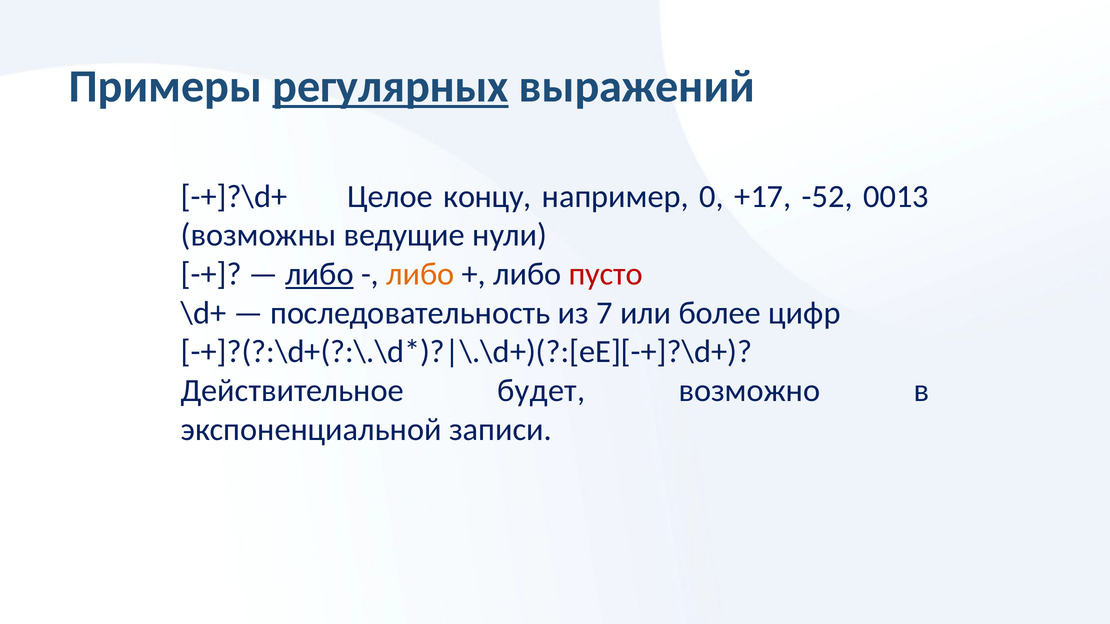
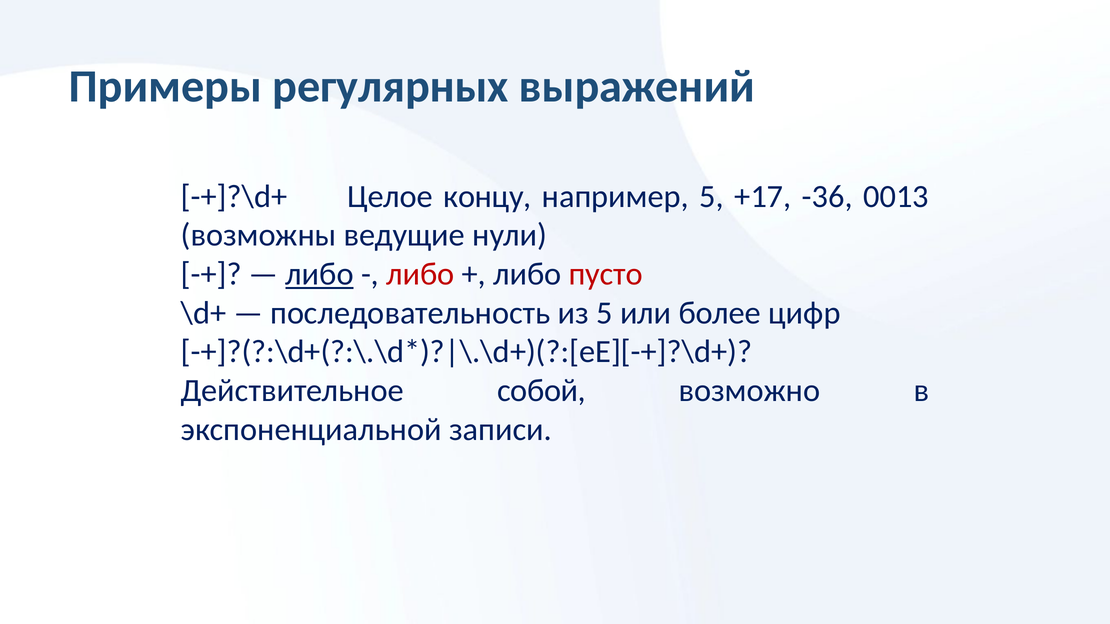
регулярных underline: present -> none
например 0: 0 -> 5
-52: -52 -> -36
либо at (420, 274) colour: orange -> red
из 7: 7 -> 5
будет: будет -> собой
